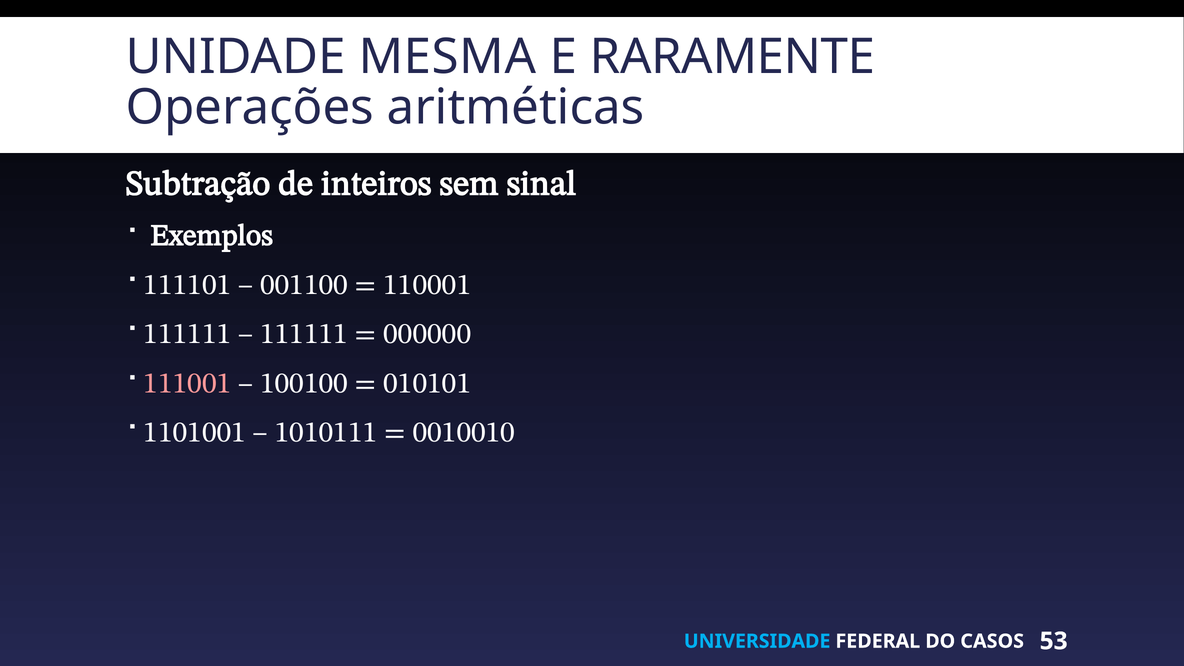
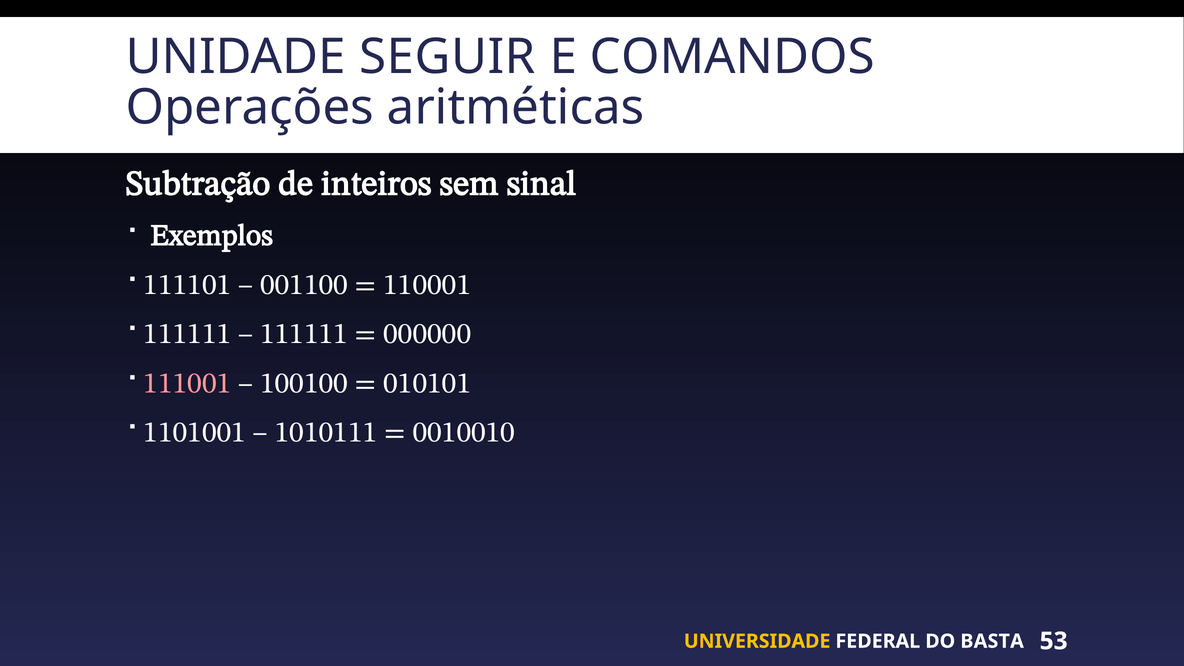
MESMA: MESMA -> SEGUIR
RARAMENTE: RARAMENTE -> COMANDOS
UNIVERSIDADE colour: light blue -> yellow
CASOS: CASOS -> BASTA
